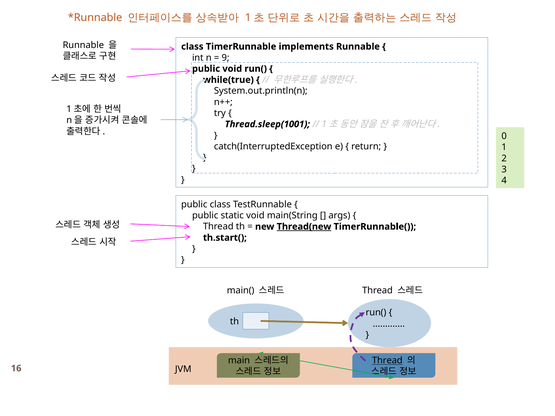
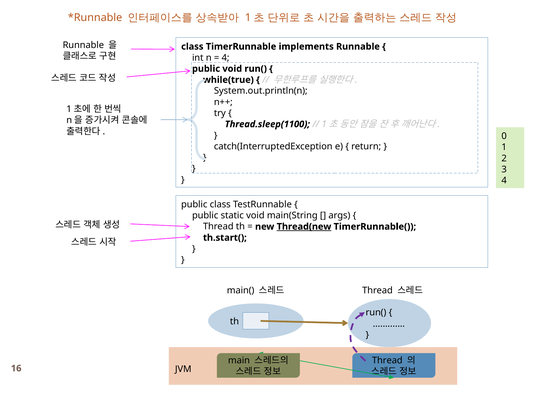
9 at (226, 58): 9 -> 4
Thread.sleep(1001: Thread.sleep(1001 -> Thread.sleep(1100
Thread at (387, 361) underline: present -> none
